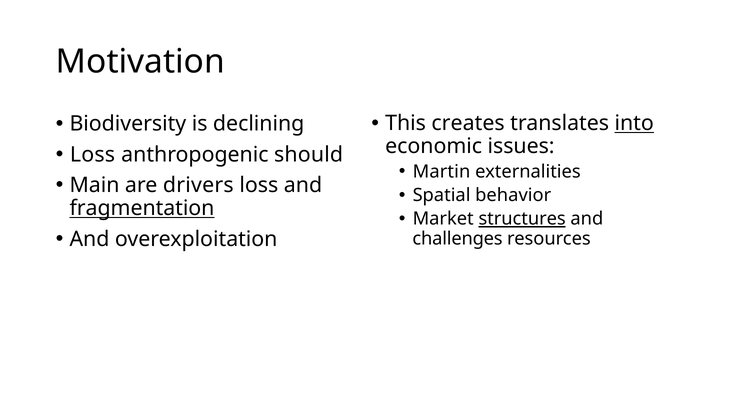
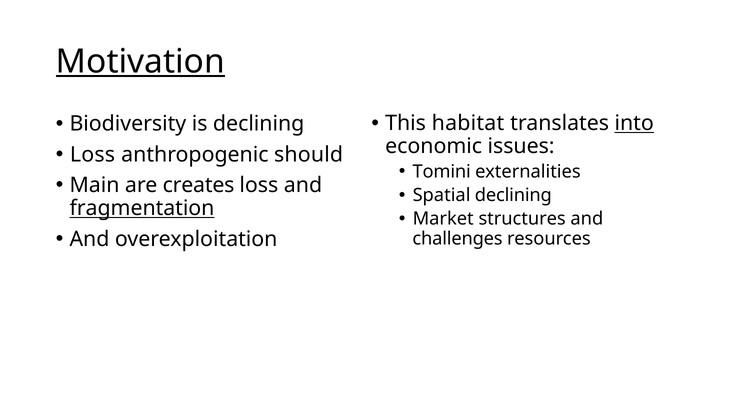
Motivation underline: none -> present
creates: creates -> habitat
Martin: Martin -> Tomini
drivers: drivers -> creates
Spatial behavior: behavior -> declining
structures underline: present -> none
